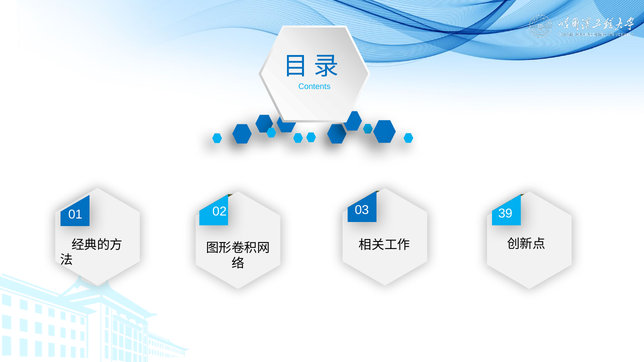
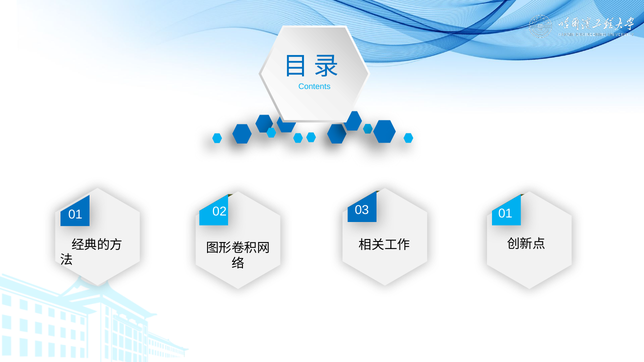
03 39: 39 -> 01
